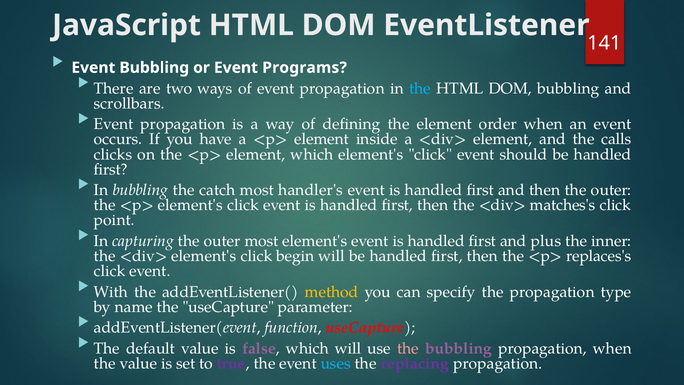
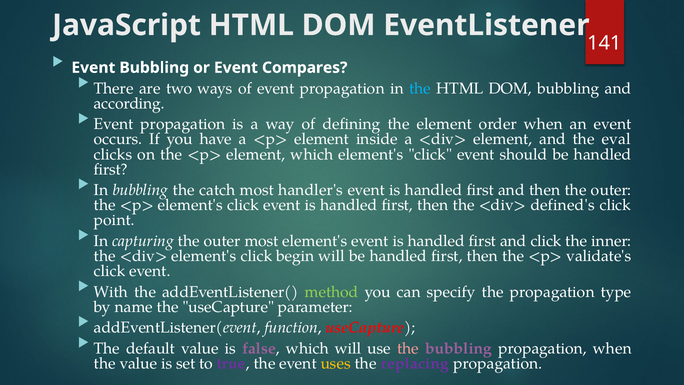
Programs: Programs -> Compares
scrollbars: scrollbars -> according
calls: calls -> eval
matches's: matches's -> defined's
and plus: plus -> click
replaces's: replaces's -> validate's
method colour: yellow -> light green
uses colour: light blue -> yellow
